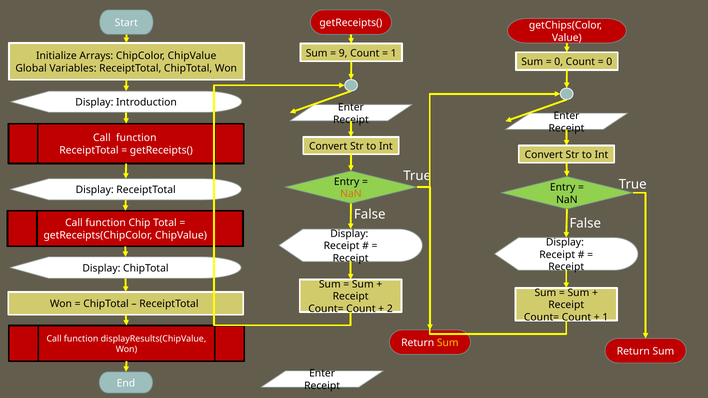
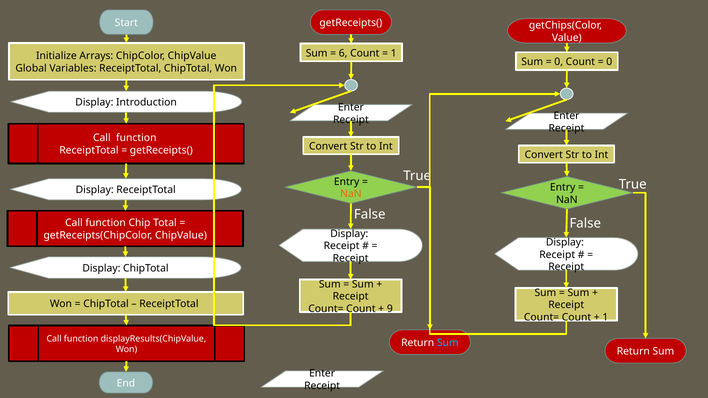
9: 9 -> 6
2: 2 -> 9
Sum at (448, 343) colour: yellow -> light blue
